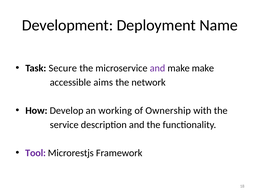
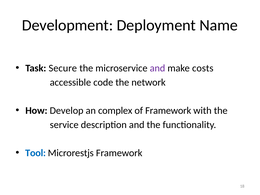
make make: make -> costs
aims: aims -> code
working: working -> complex
of Ownership: Ownership -> Framework
Tool colour: purple -> blue
